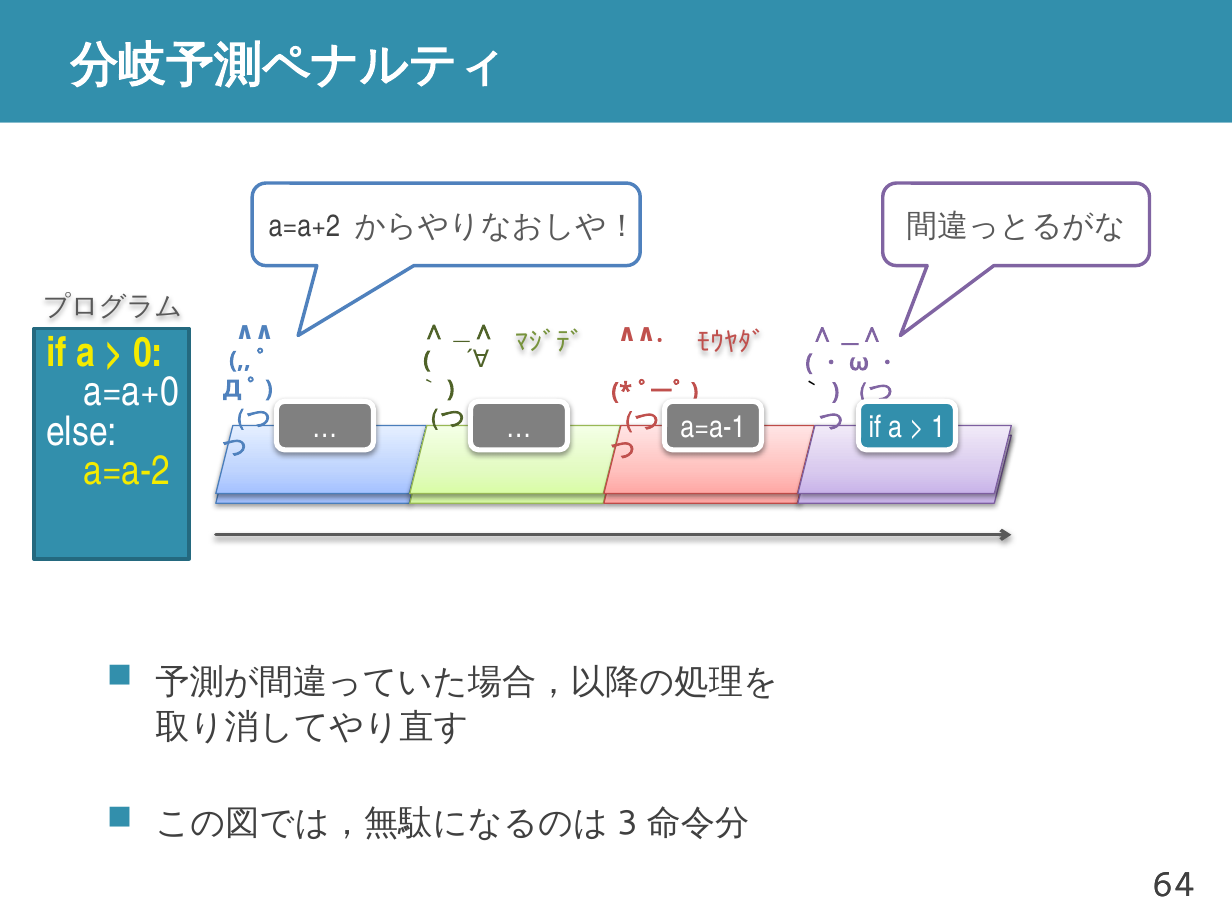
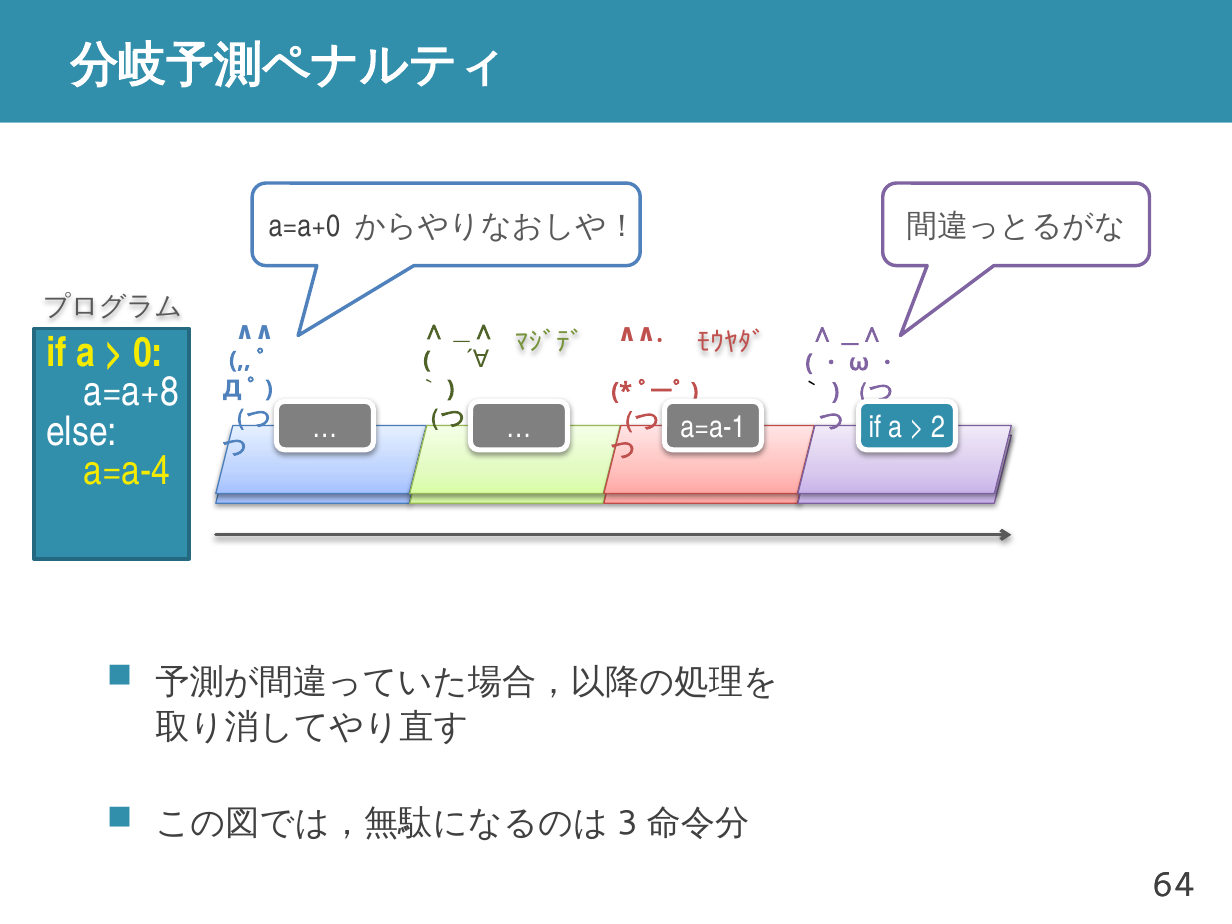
a=a+2: a=a+2 -> a=a+0
a=a+0: a=a+0 -> a=a+8
1: 1 -> 2
a=a-2: a=a-2 -> a=a-4
